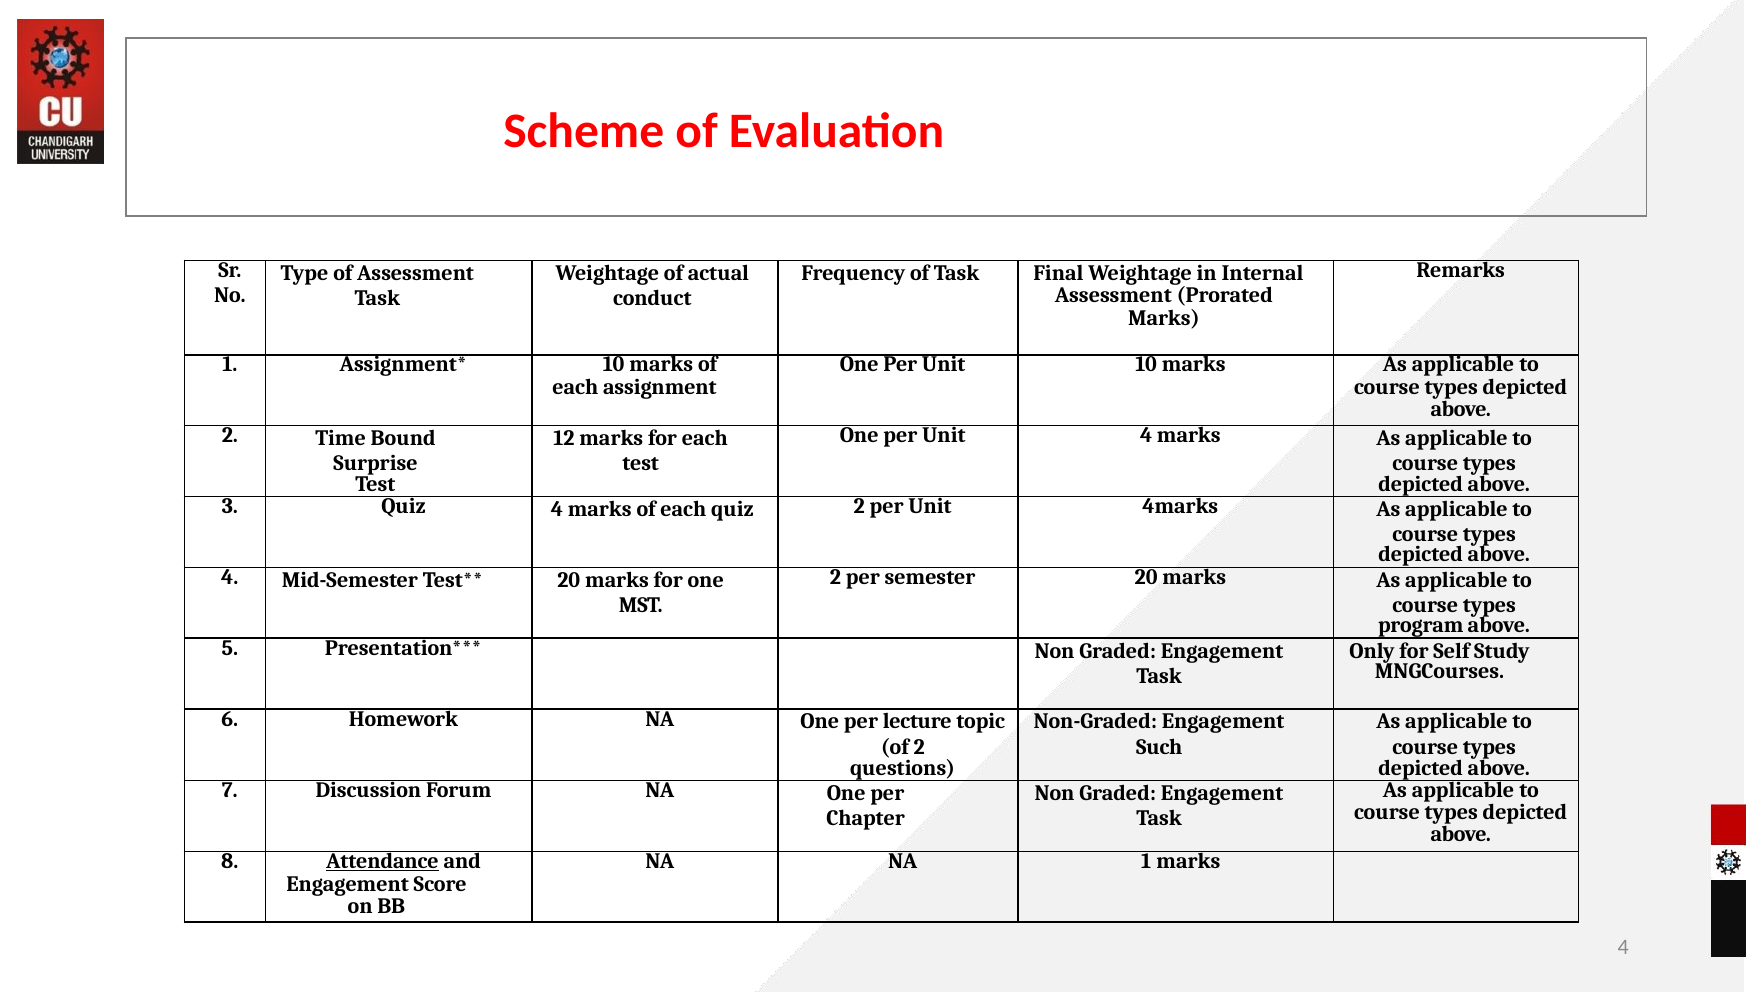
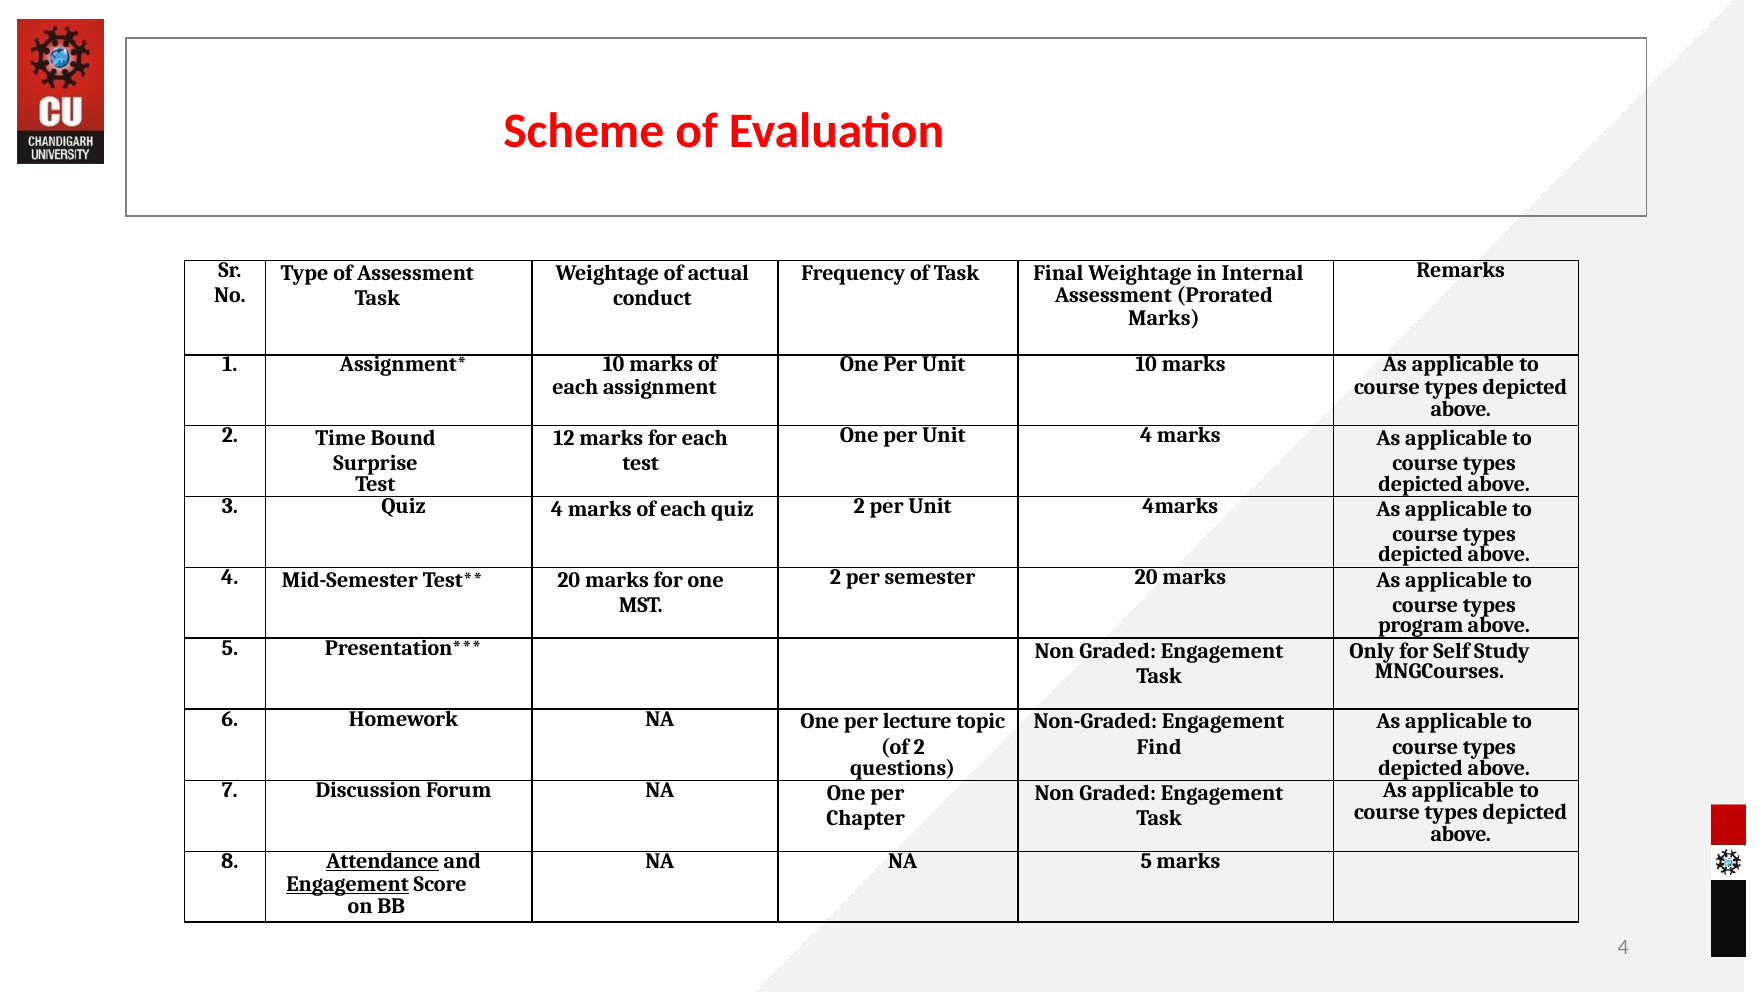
Such: Such -> Find
NA 1: 1 -> 5
Engagement at (348, 883) underline: none -> present
